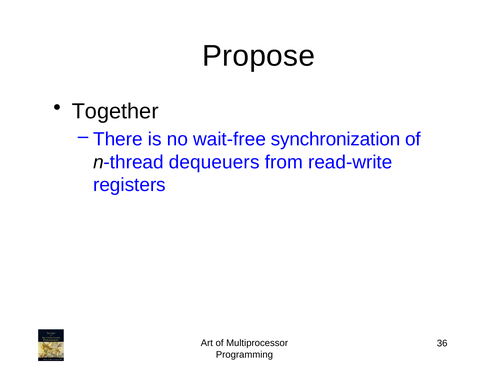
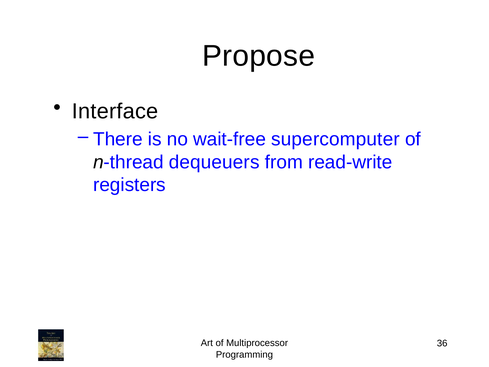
Together: Together -> Interface
synchronization: synchronization -> supercomputer
